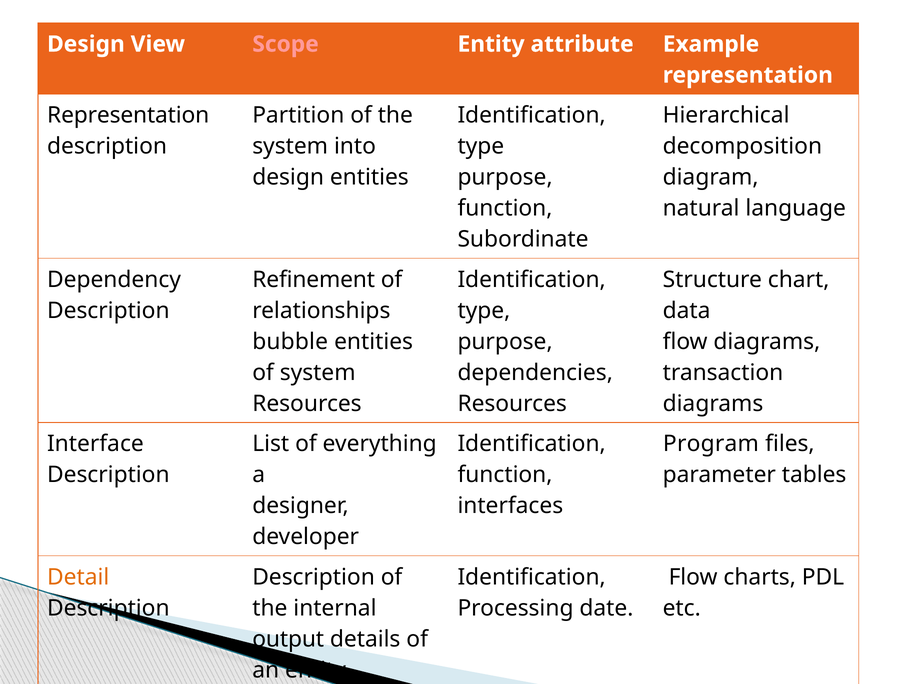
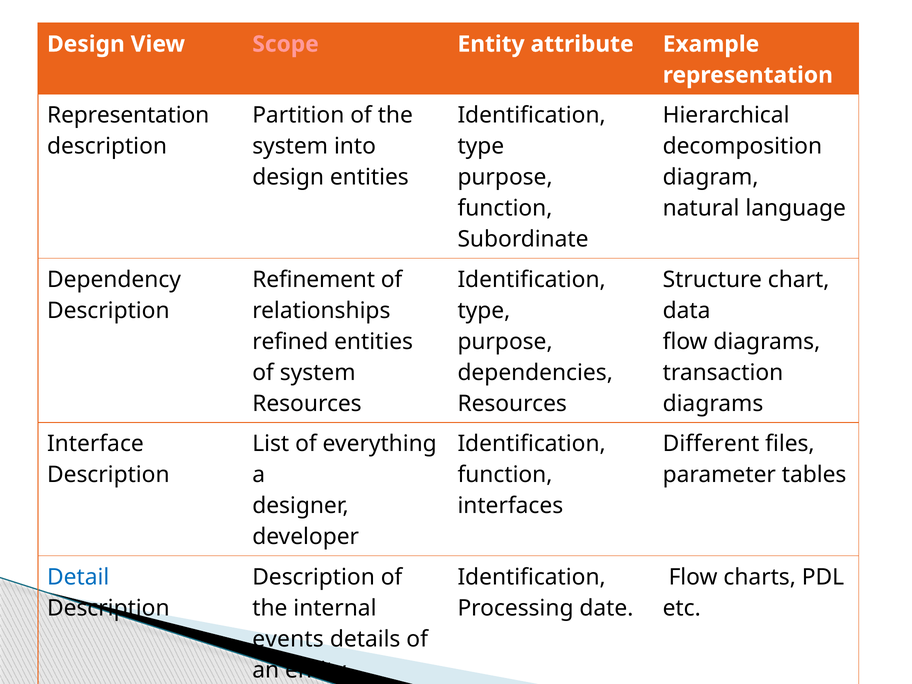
bubble: bubble -> refined
Program: Program -> Different
Detail colour: orange -> blue
output: output -> events
